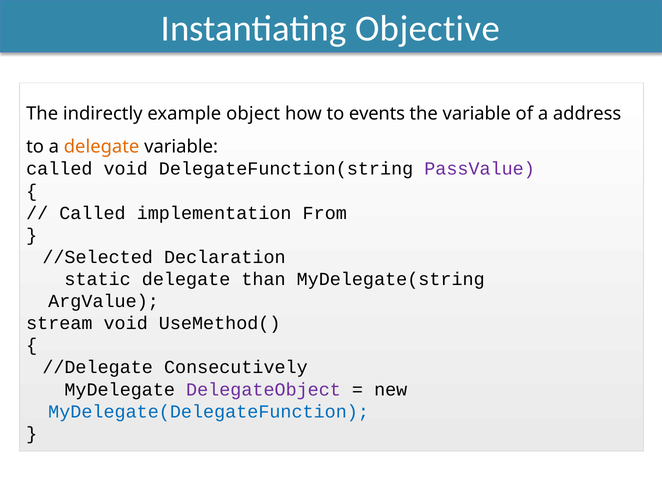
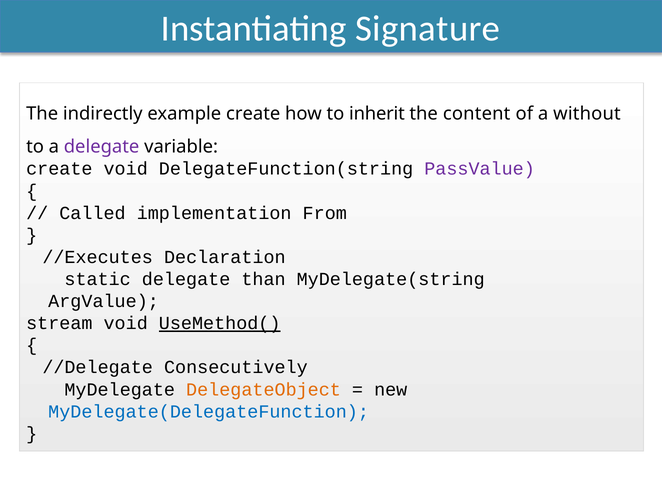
Objective: Objective -> Signature
example object: object -> create
events: events -> inherit
the variable: variable -> content
address: address -> without
delegate at (102, 147) colour: orange -> purple
called at (59, 169): called -> create
//Selected: //Selected -> //Executes
UseMethod( underline: none -> present
DelegateObject colour: purple -> orange
